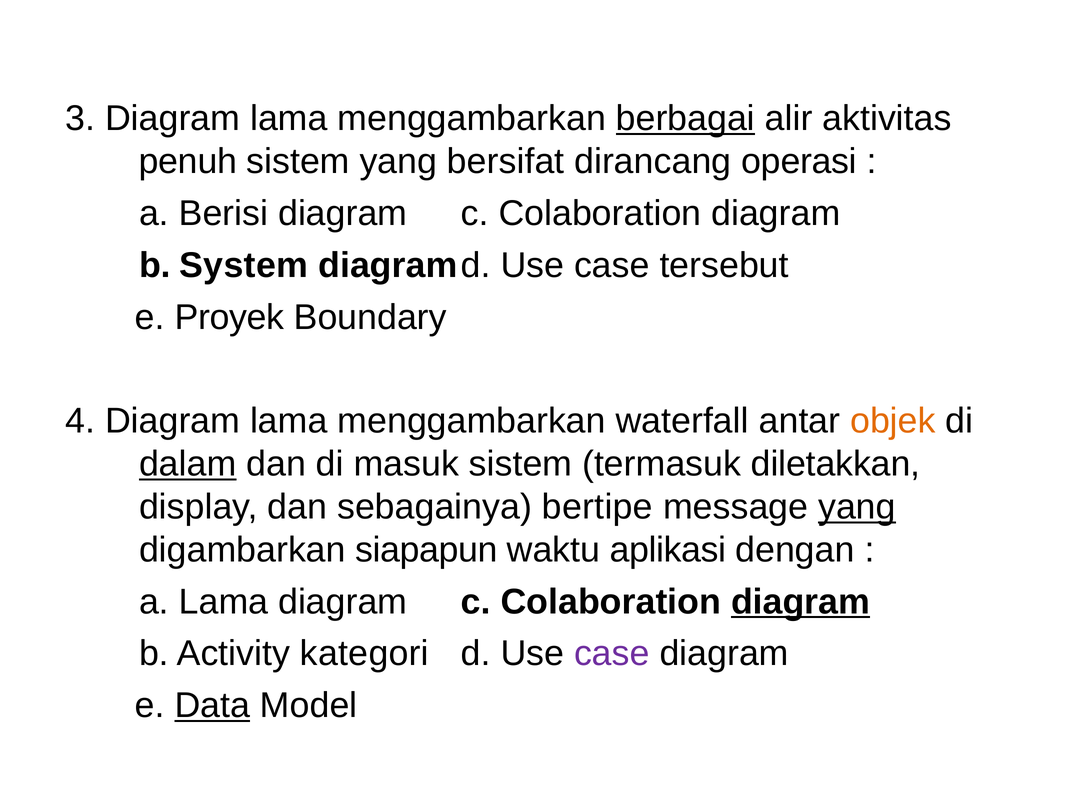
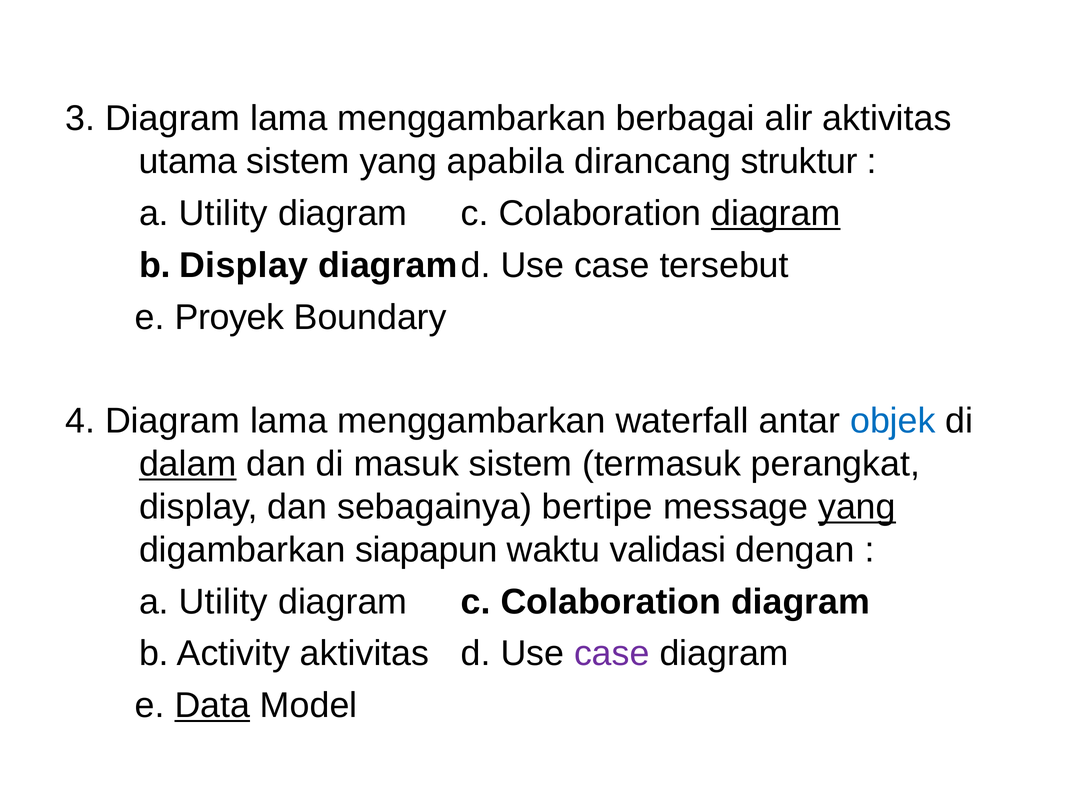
berbagai underline: present -> none
penuh: penuh -> utama
bersifat: bersifat -> apabila
operasi: operasi -> struktur
Berisi at (223, 213): Berisi -> Utility
diagram at (776, 213) underline: none -> present
b System: System -> Display
objek colour: orange -> blue
diletakkan: diletakkan -> perangkat
aplikasi: aplikasi -> validasi
Lama at (223, 602): Lama -> Utility
diagram at (801, 602) underline: present -> none
Activity kategori: kategori -> aktivitas
